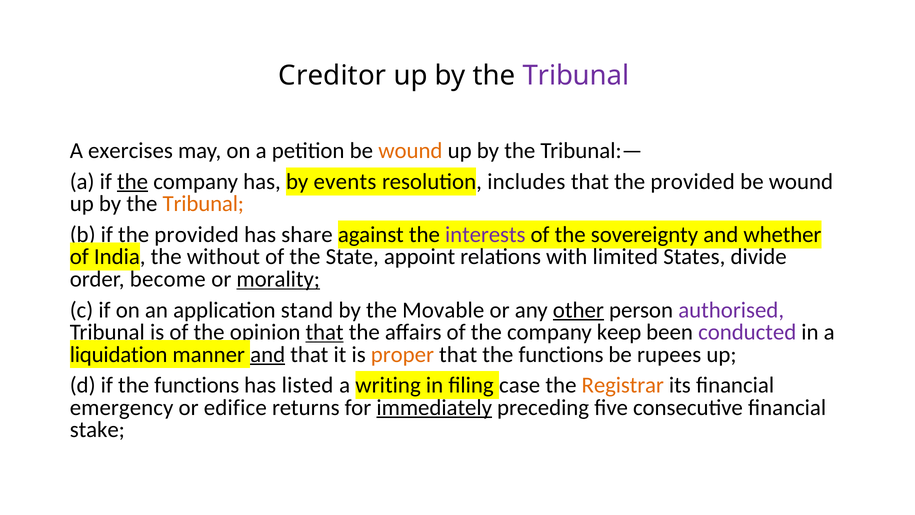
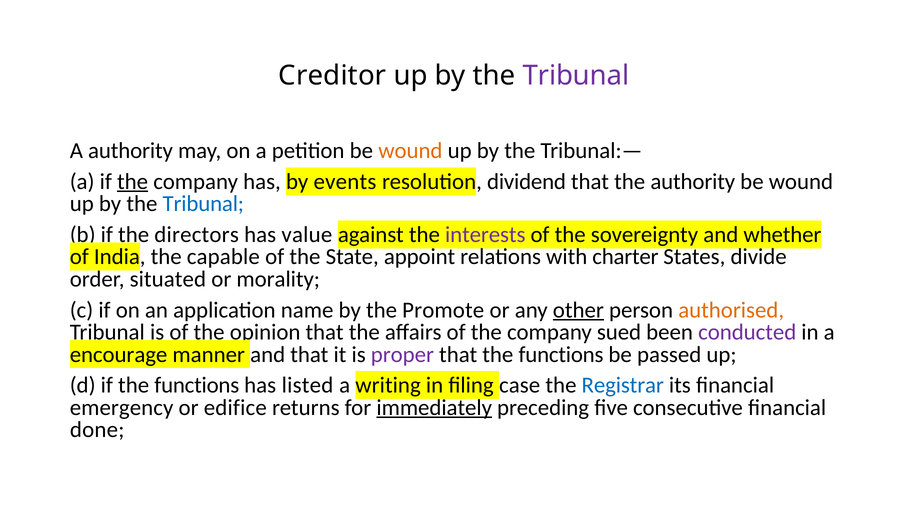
A exercises: exercises -> authority
includes: includes -> dividend
that the provided: provided -> authority
Tribunal at (203, 204) colour: orange -> blue
provided at (197, 234): provided -> directors
share: share -> value
without: without -> capable
limited: limited -> charter
become: become -> situated
morality underline: present -> none
stand: stand -> name
Movable: Movable -> Promote
authorised colour: purple -> orange
that at (325, 332) underline: present -> none
keep: keep -> sued
liquidation: liquidation -> encourage
and at (268, 354) underline: present -> none
proper colour: orange -> purple
rupees: rupees -> passed
Registrar colour: orange -> blue
stake: stake -> done
